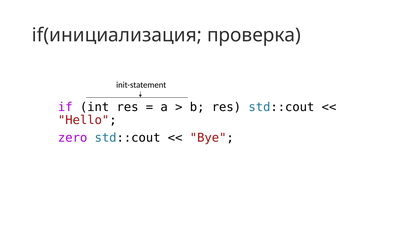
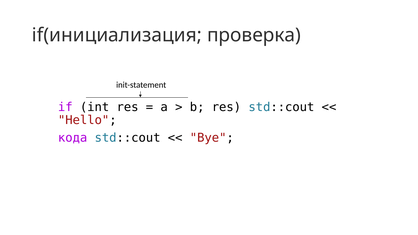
zero: zero -> кода
